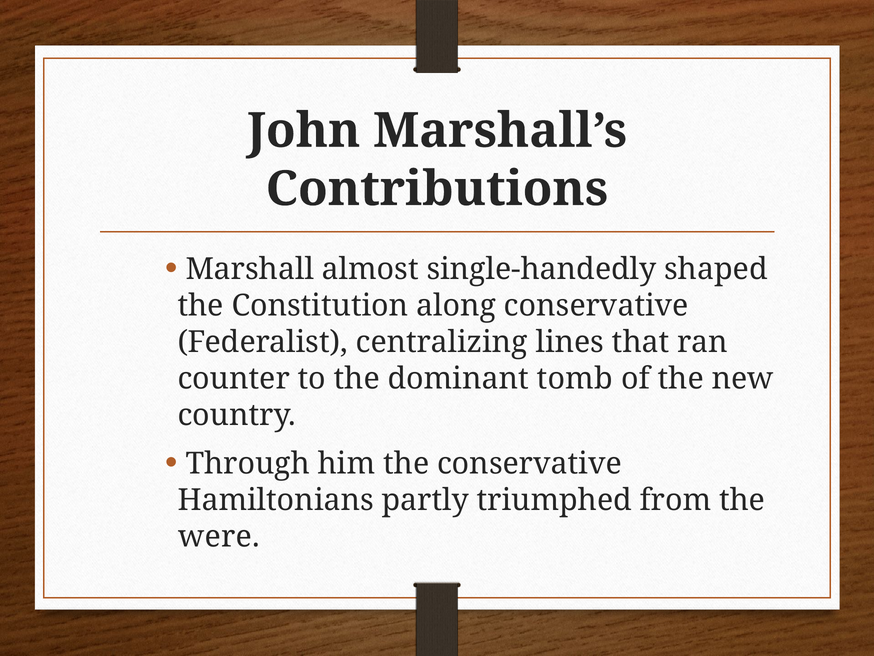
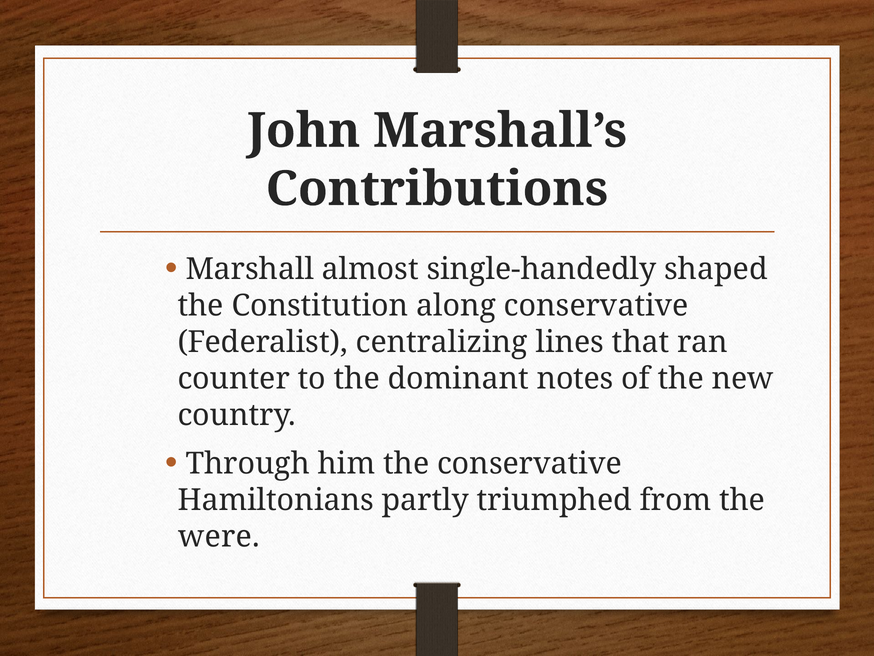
tomb: tomb -> notes
